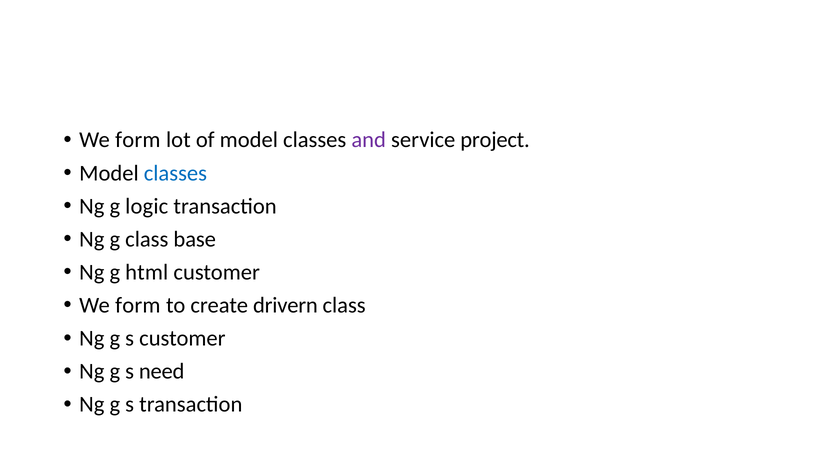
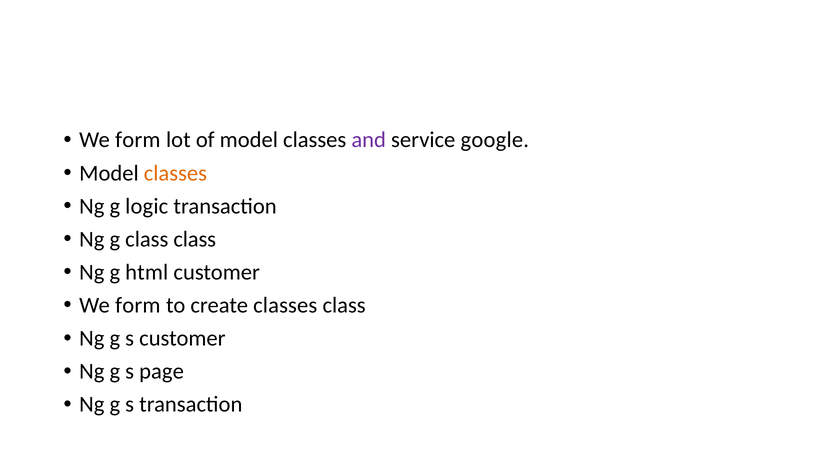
project: project -> google
classes at (175, 173) colour: blue -> orange
class base: base -> class
create drivern: drivern -> classes
need: need -> page
